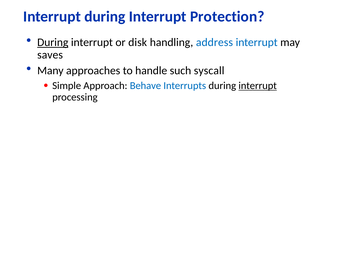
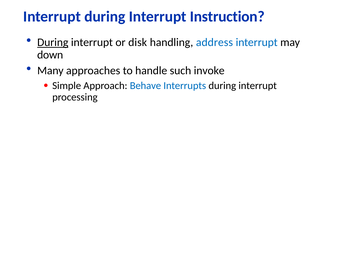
Protection: Protection -> Instruction
saves: saves -> down
syscall: syscall -> invoke
interrupt at (258, 86) underline: present -> none
